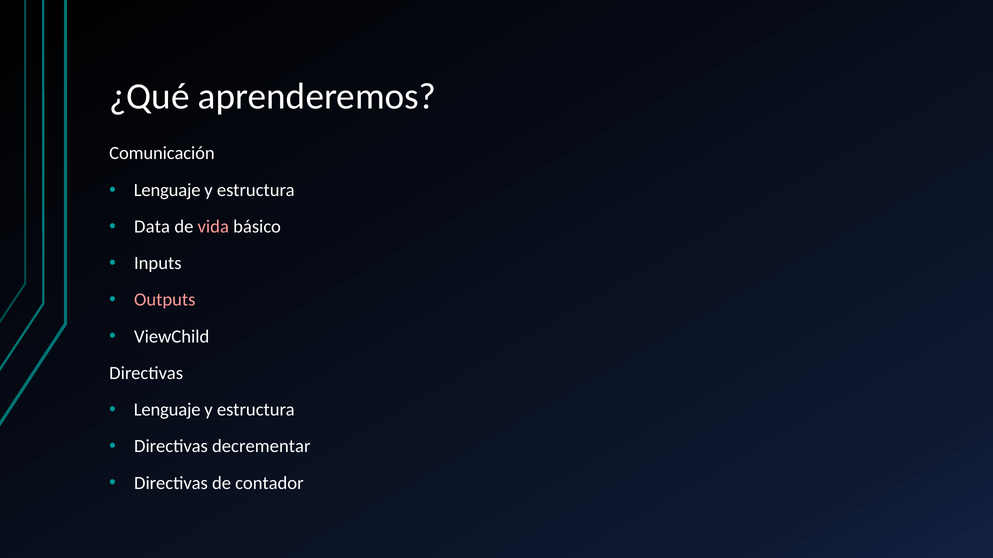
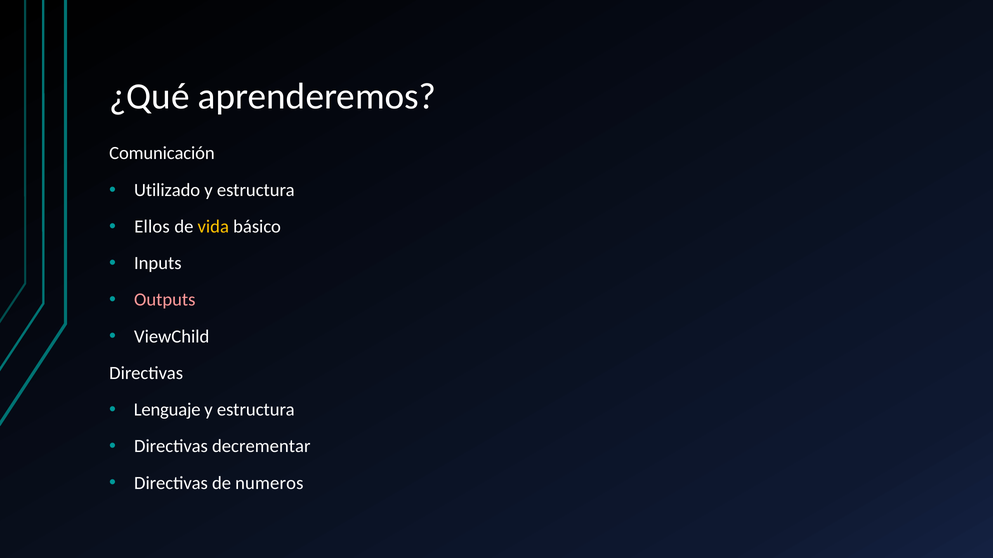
Lenguaje at (167, 190): Lenguaje -> Utilizado
Data: Data -> Ellos
vida colour: pink -> yellow
contador: contador -> numeros
